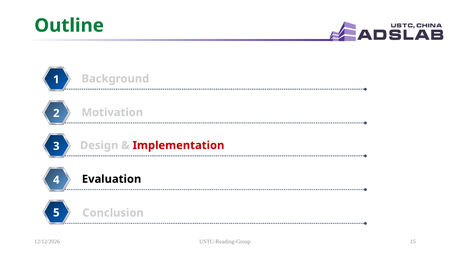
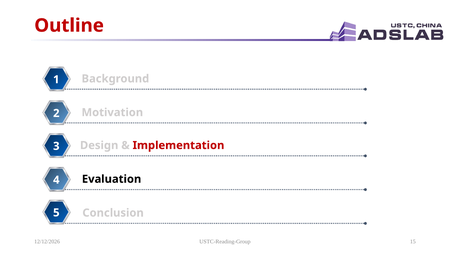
Outline colour: green -> red
